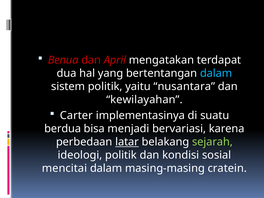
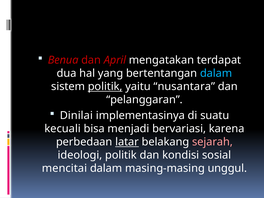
politik at (105, 87) underline: none -> present
kewilayahan: kewilayahan -> pelanggaran
Carter: Carter -> Dinilai
berdua: berdua -> kecuali
sejarah colour: light green -> pink
cratein: cratein -> unggul
